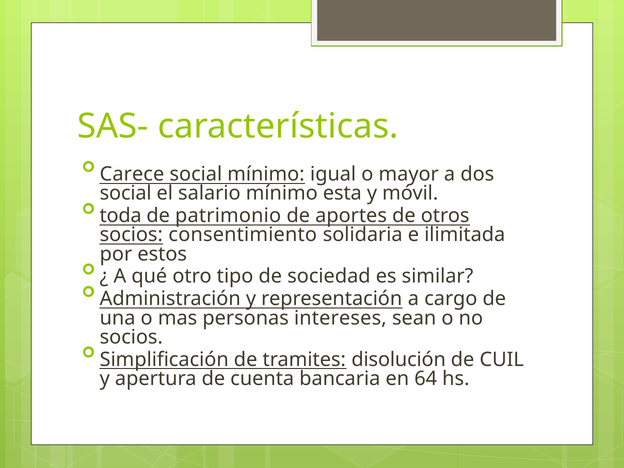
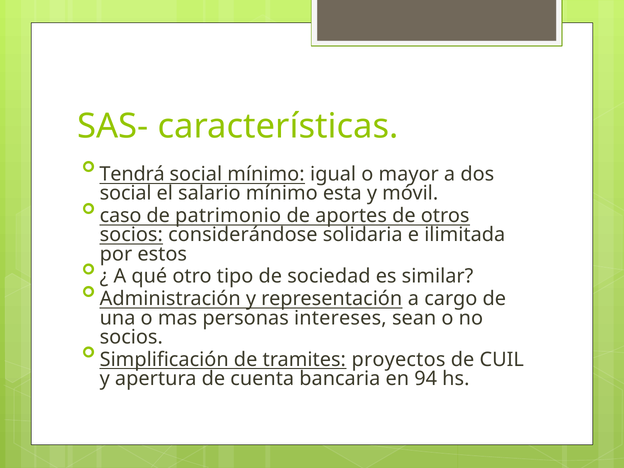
Carece: Carece -> Tendrá
toda: toda -> caso
consentimiento: consentimiento -> considerándose
disolución: disolución -> proyectos
64: 64 -> 94
